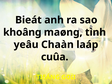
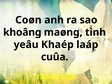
Bieát: Bieát -> Coøn
Chaàn: Chaàn -> Khaép
